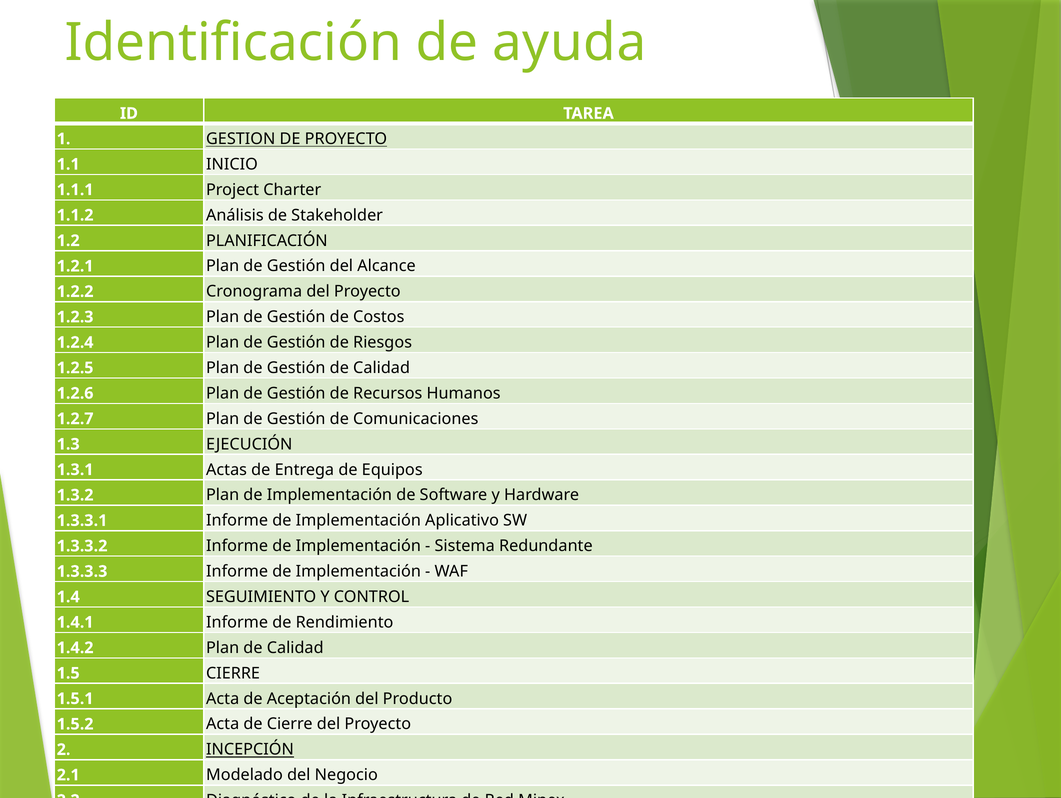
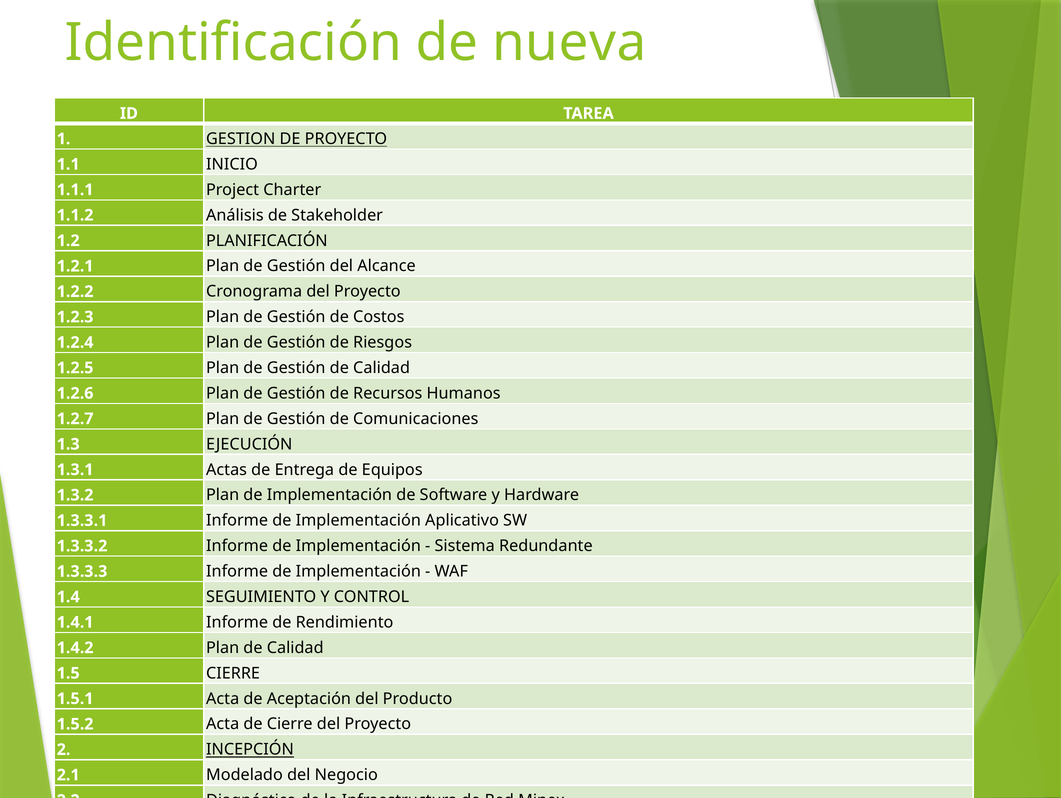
ayuda: ayuda -> nueva
